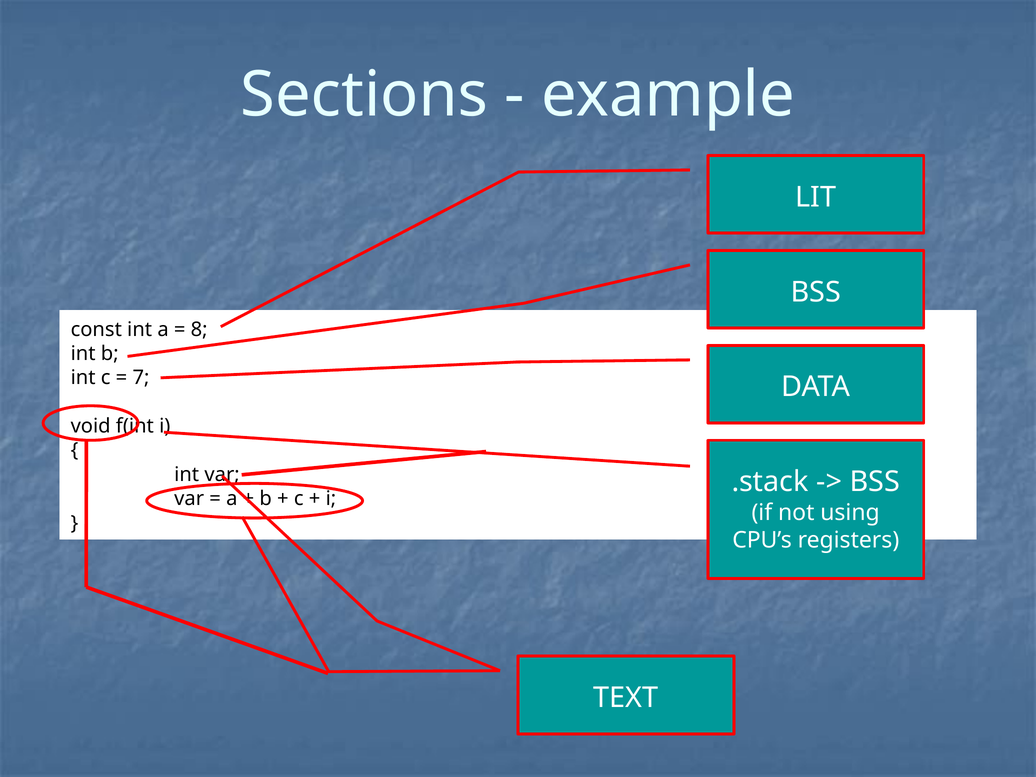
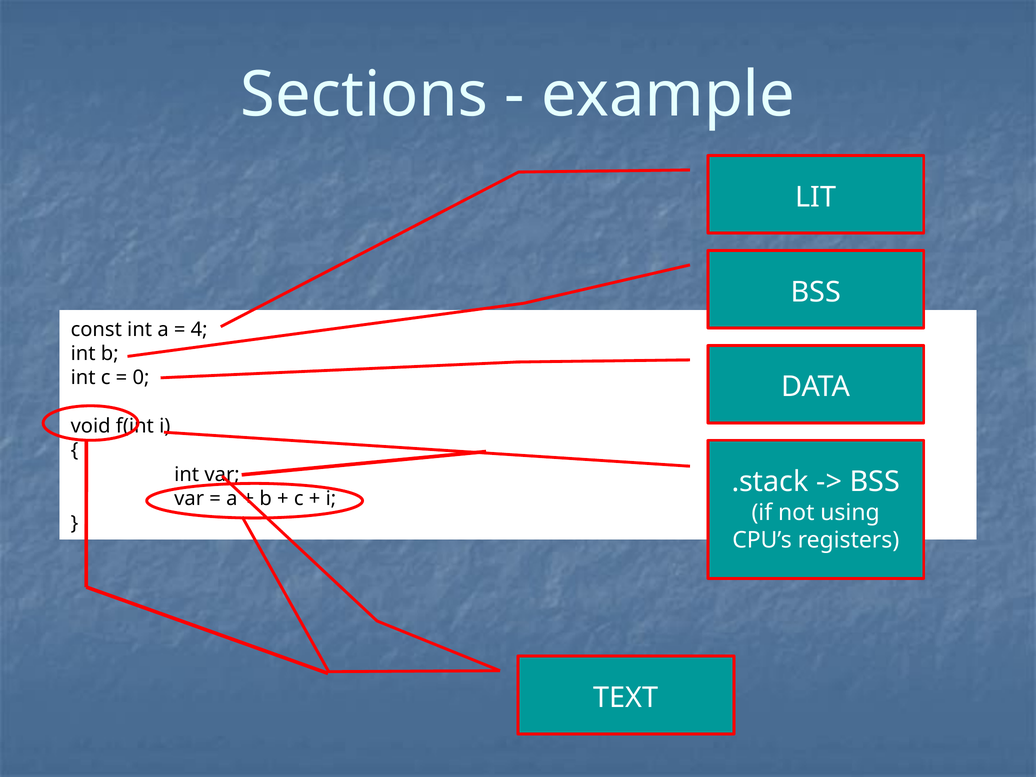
8: 8 -> 4
7: 7 -> 0
